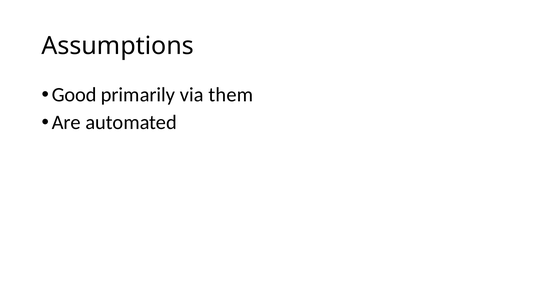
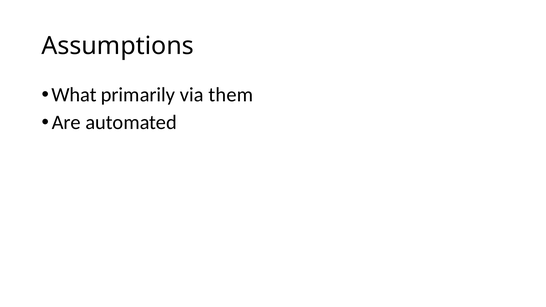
Good: Good -> What
